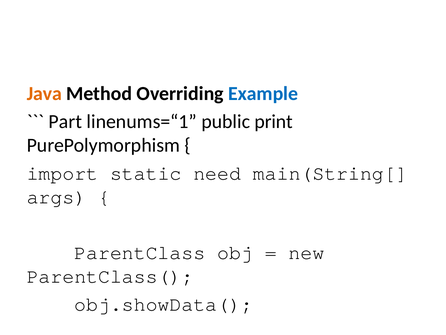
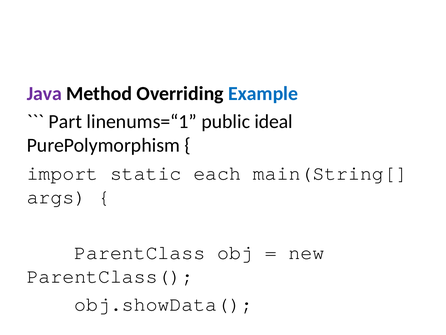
Java at (44, 94) colour: orange -> purple
print: print -> ideal
need: need -> each
